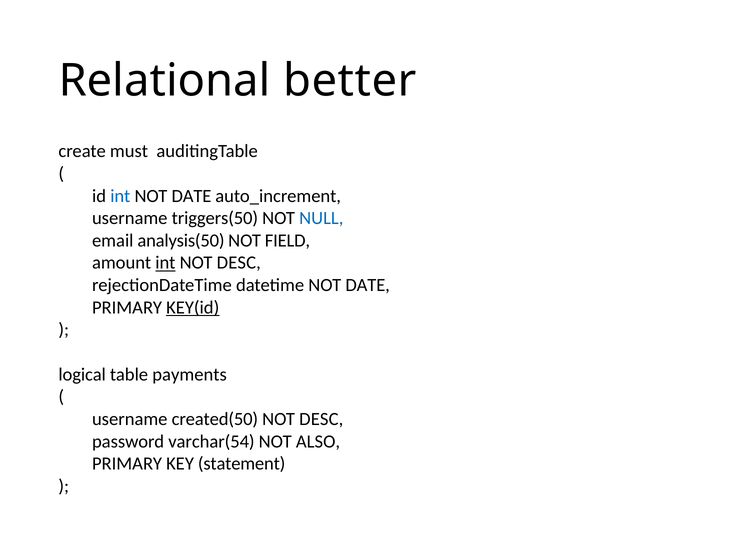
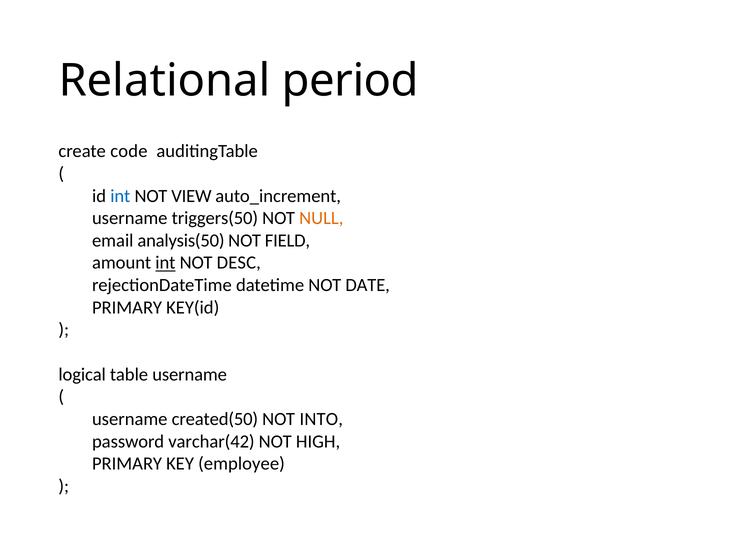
better: better -> period
must: must -> code
DATE at (191, 196): DATE -> VIEW
NULL colour: blue -> orange
KEY(id underline: present -> none
table payments: payments -> username
DESC at (321, 419): DESC -> INTO
varchar(54: varchar(54 -> varchar(42
ALSO: ALSO -> HIGH
statement: statement -> employee
